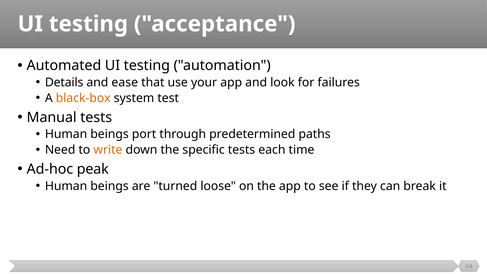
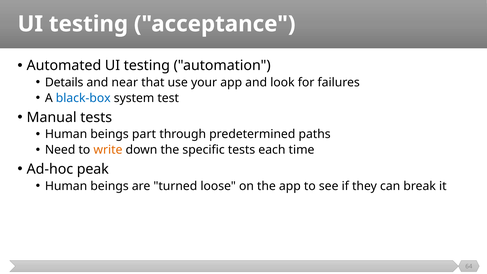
ease: ease -> near
black-box colour: orange -> blue
port: port -> part
